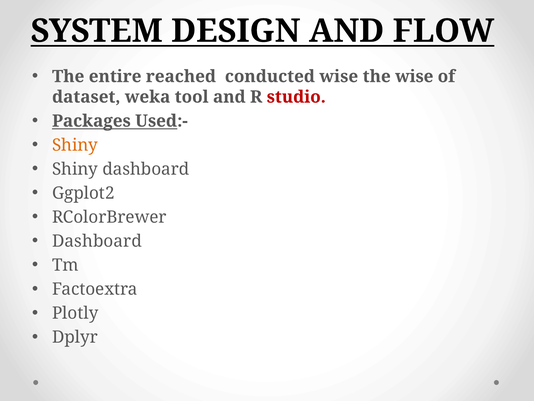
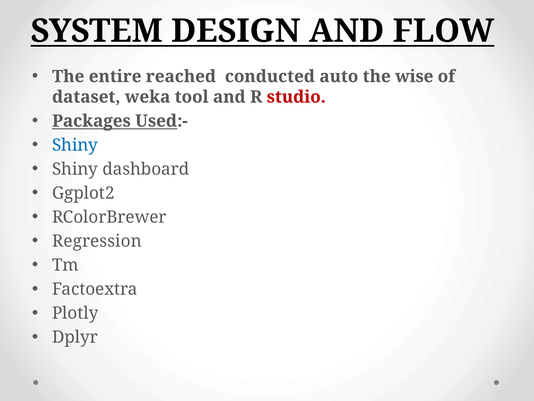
conducted wise: wise -> auto
Shiny at (75, 145) colour: orange -> blue
Dashboard at (97, 241): Dashboard -> Regression
